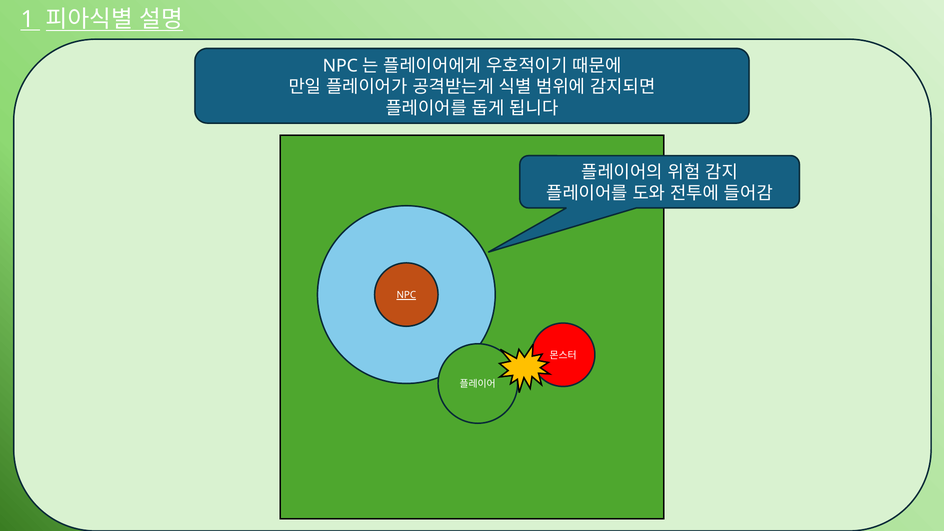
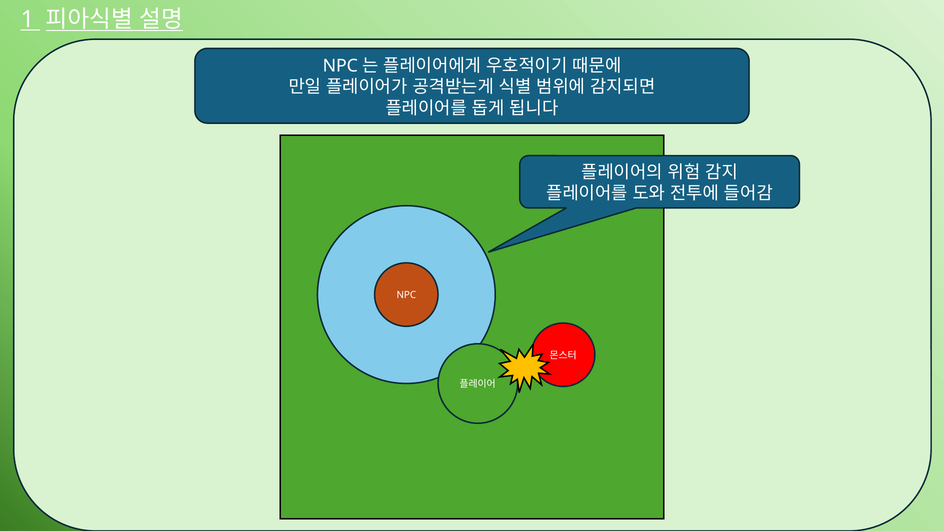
NPC underline: present -> none
